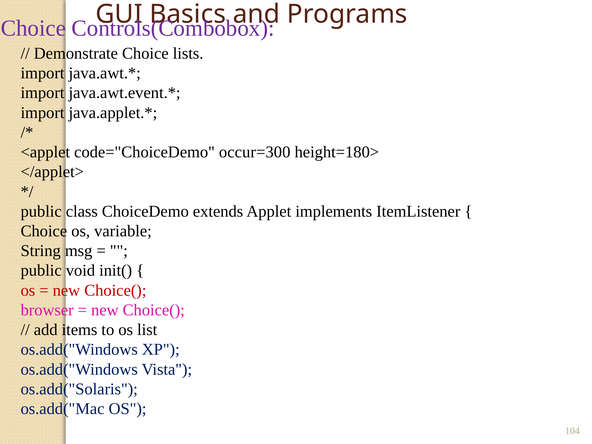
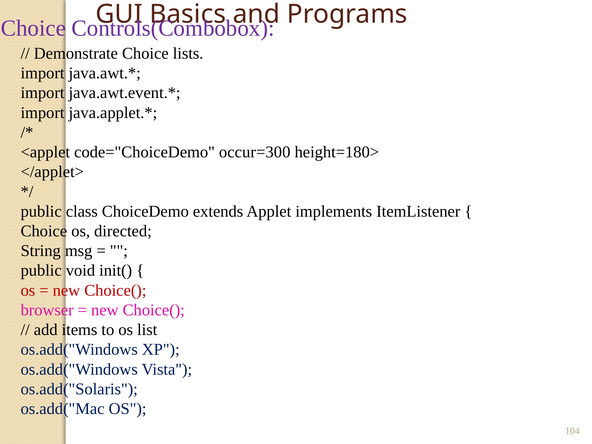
variable: variable -> directed
